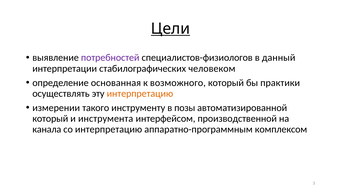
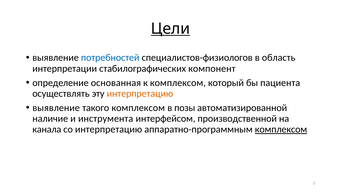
потребностей colour: purple -> blue
данный: данный -> область
человеком: человеком -> компонент
к возможного: возможного -> комплексом
практики: практики -> пациента
измерении at (56, 108): измерении -> выявление
такого инструменту: инструменту -> комплексом
который at (50, 118): который -> наличие
комплексом at (281, 129) underline: none -> present
